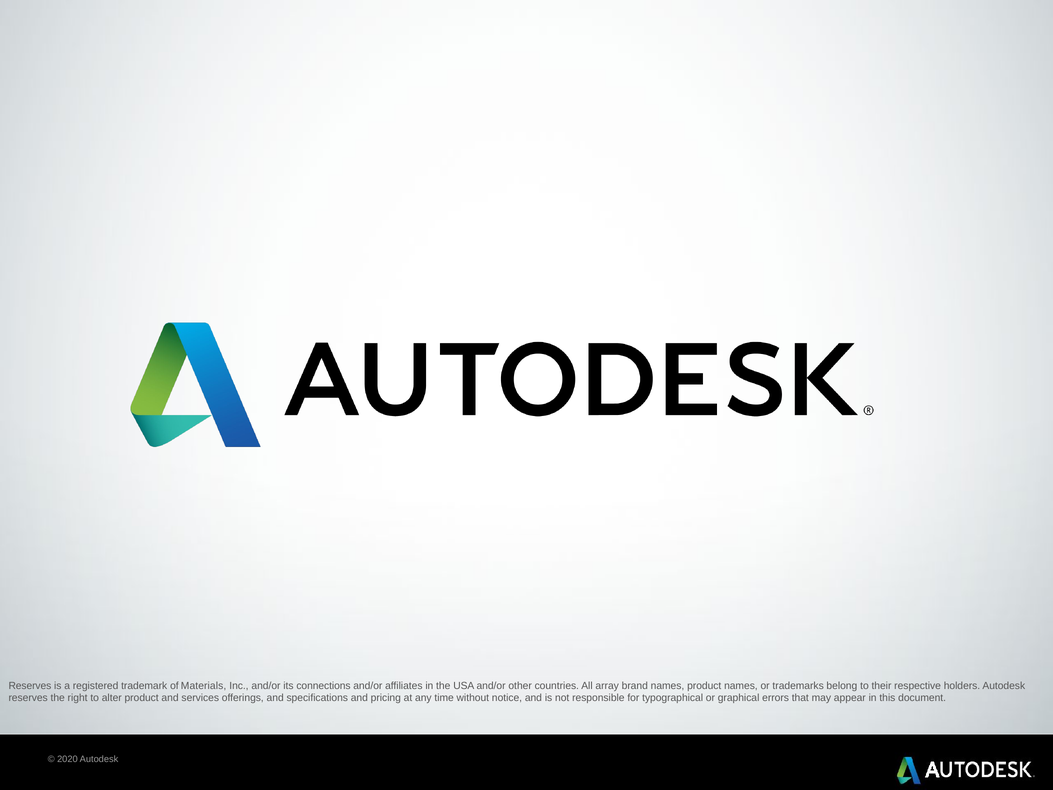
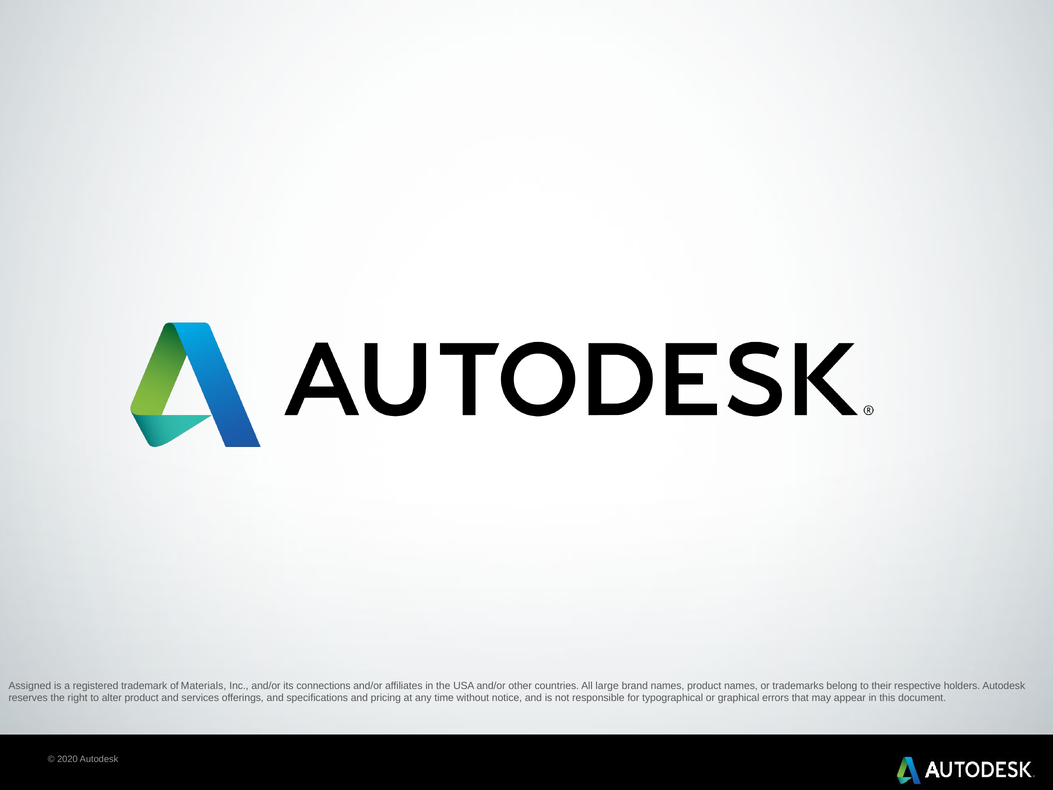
Reserves at (30, 685): Reserves -> Assigned
array: array -> large
